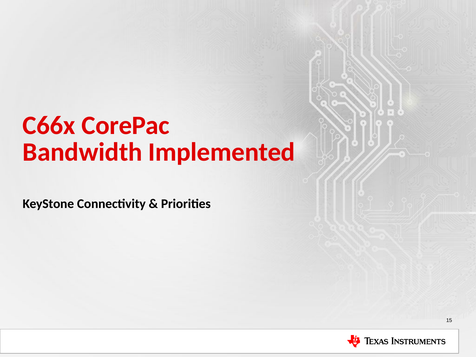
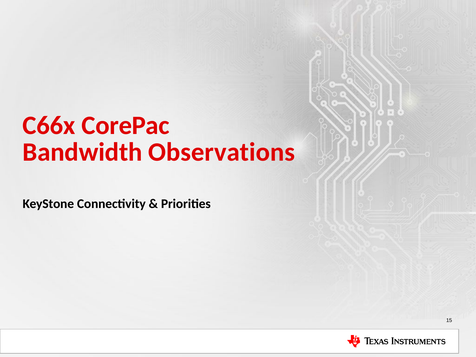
Implemented: Implemented -> Observations
